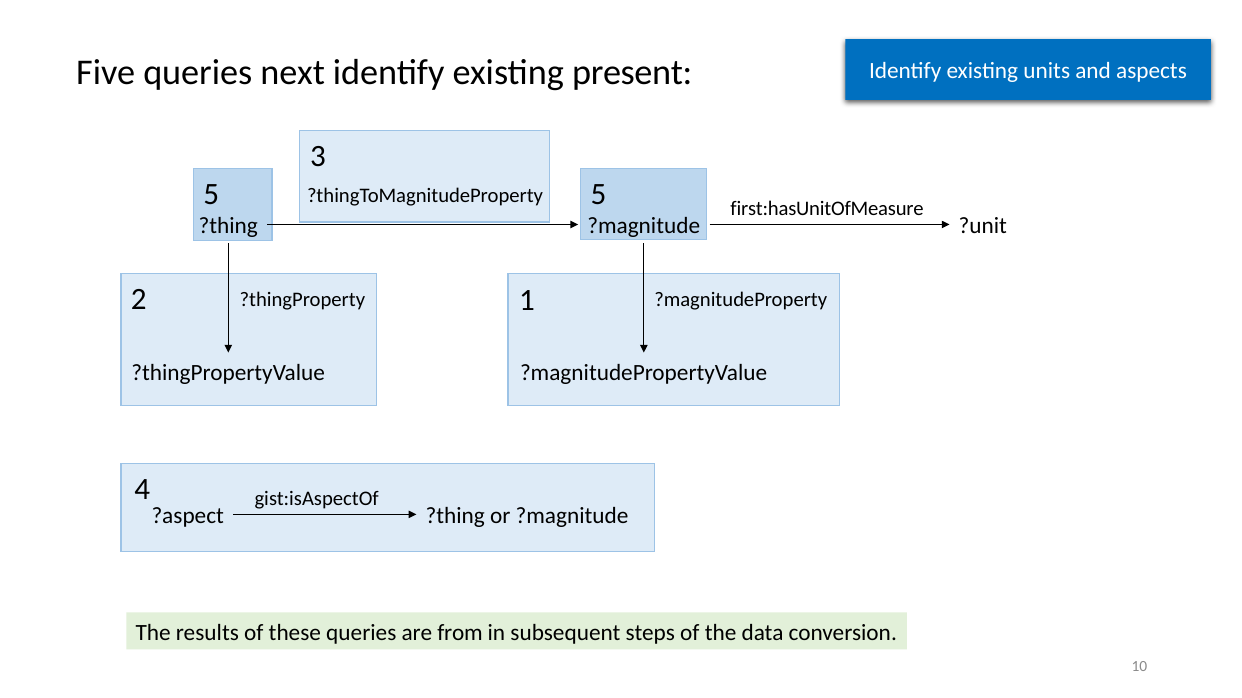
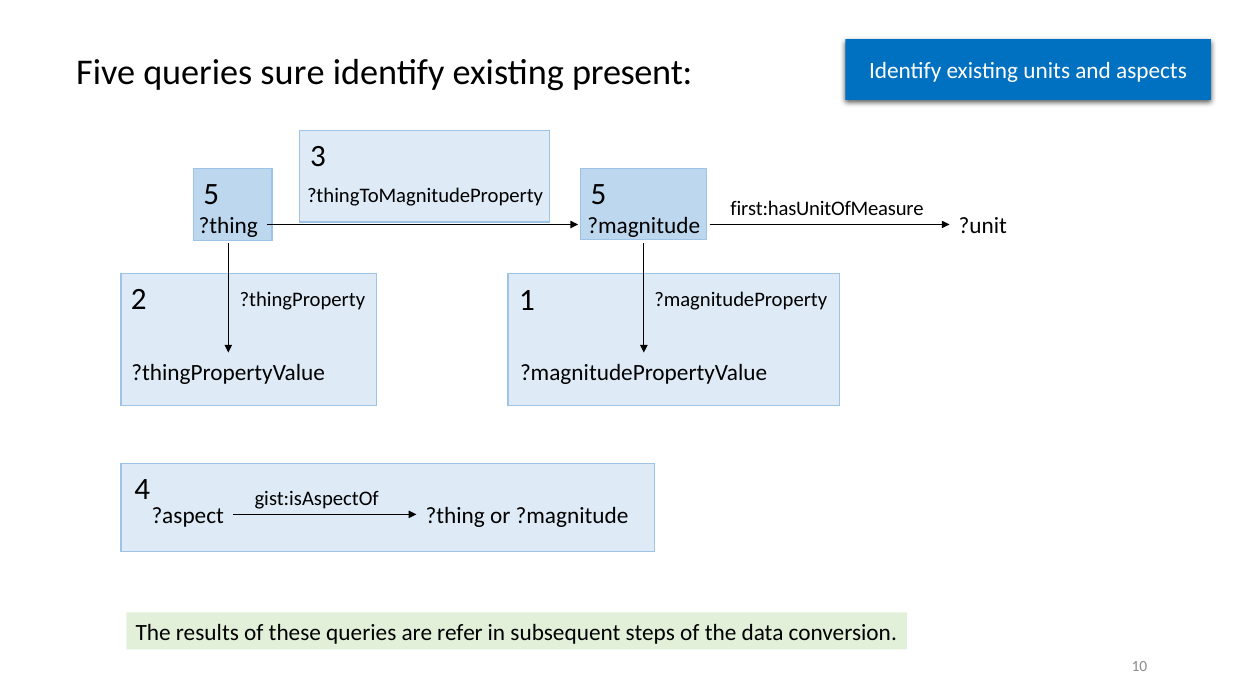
next: next -> sure
from: from -> refer
